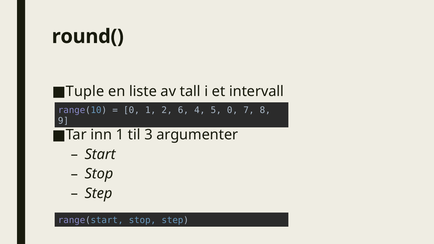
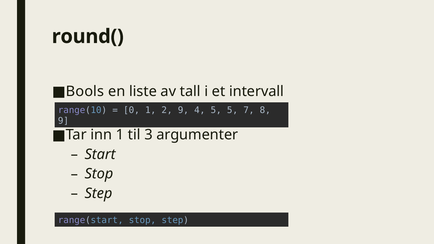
Tuple: Tuple -> Bools
2 6: 6 -> 9
5 0: 0 -> 5
